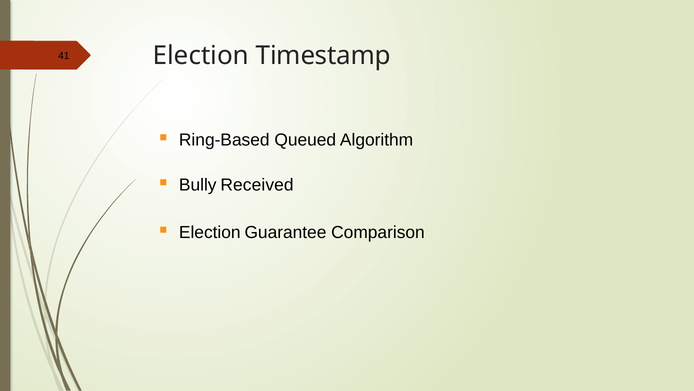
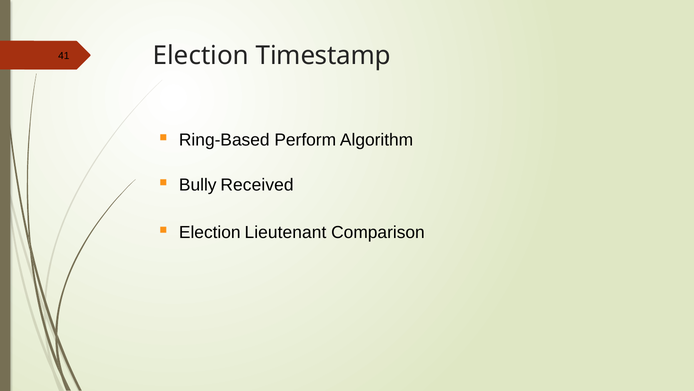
Queued: Queued -> Perform
Guarantee: Guarantee -> Lieutenant
